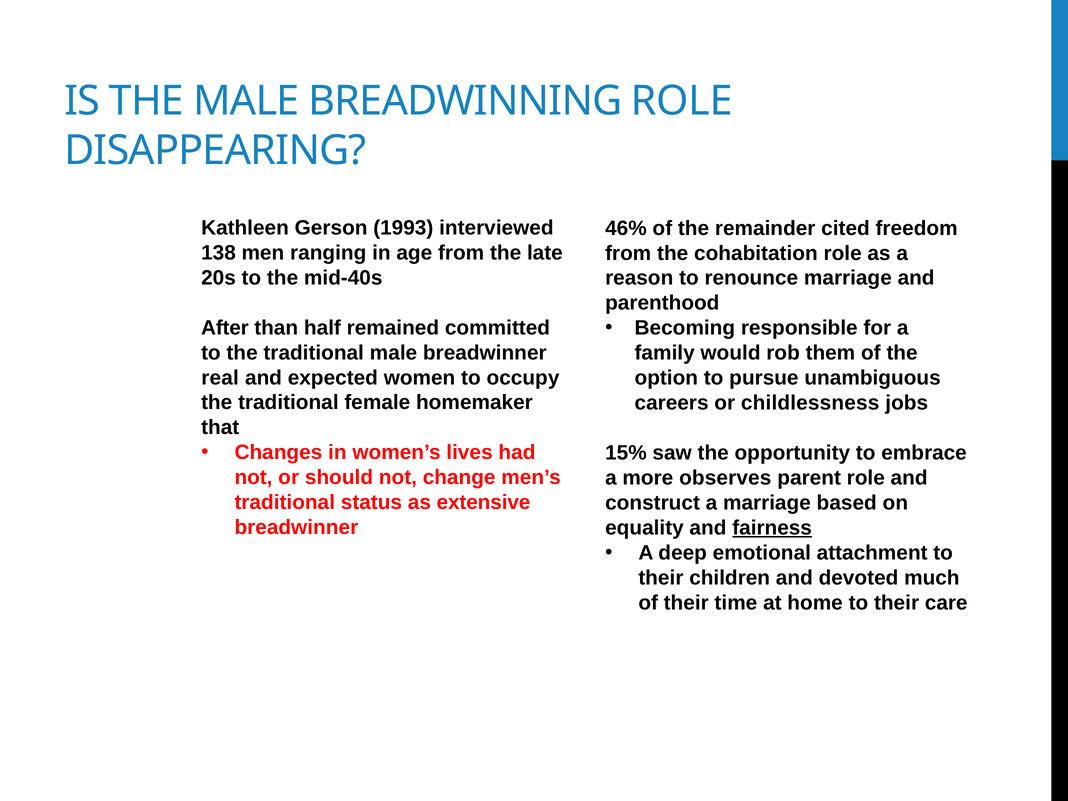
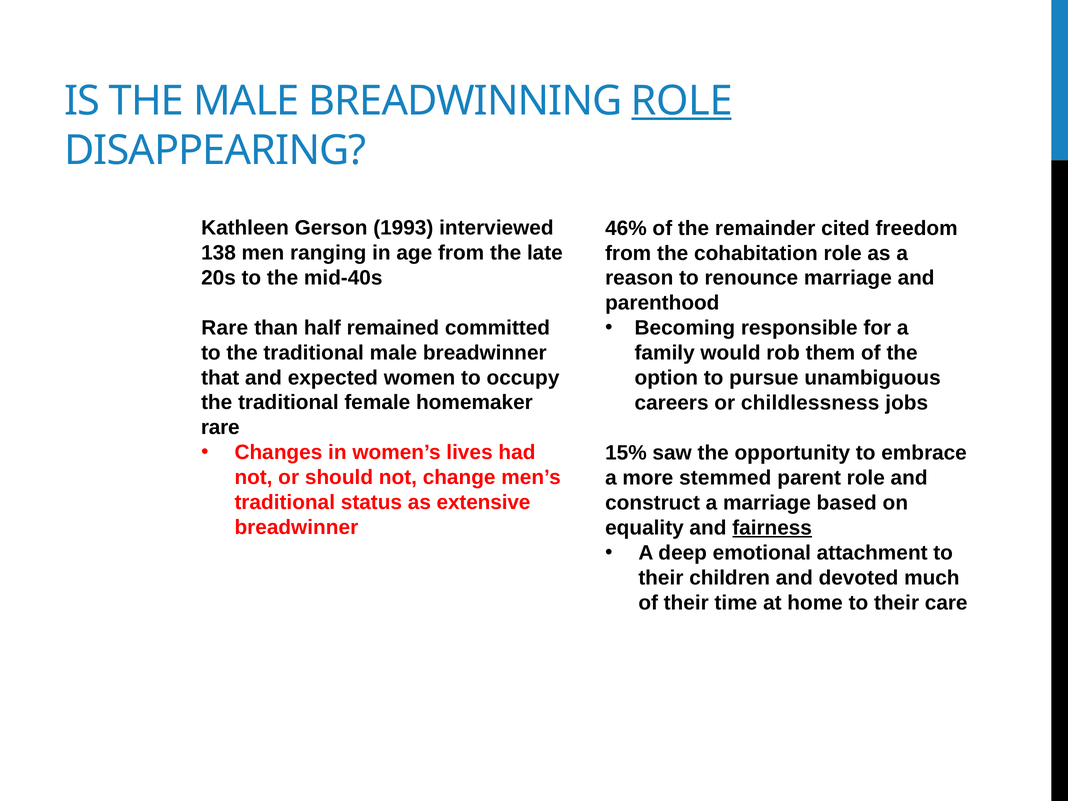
ROLE at (682, 101) underline: none -> present
After at (225, 328): After -> Rare
real: real -> that
that at (220, 428): that -> rare
observes: observes -> stemmed
